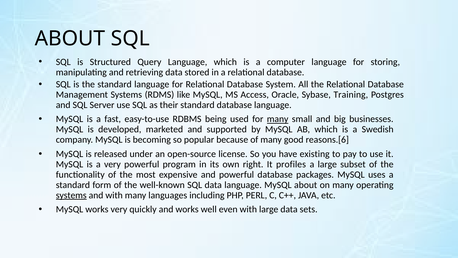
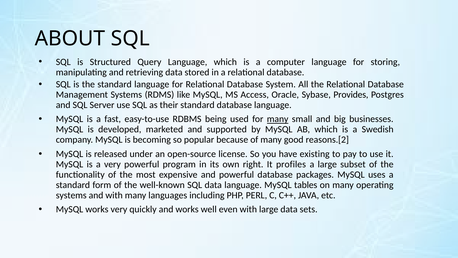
Training: Training -> Provides
reasons.[6: reasons.[6 -> reasons.[2
MySQL about: about -> tables
systems at (71, 195) underline: present -> none
